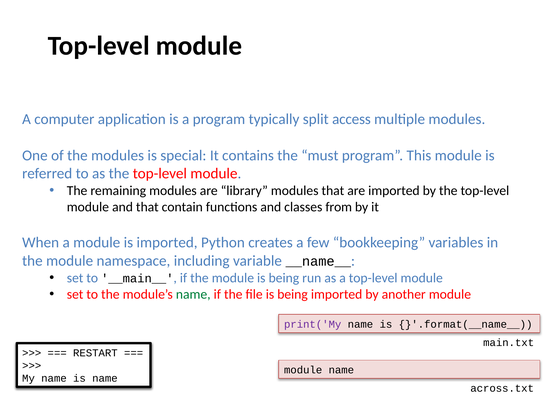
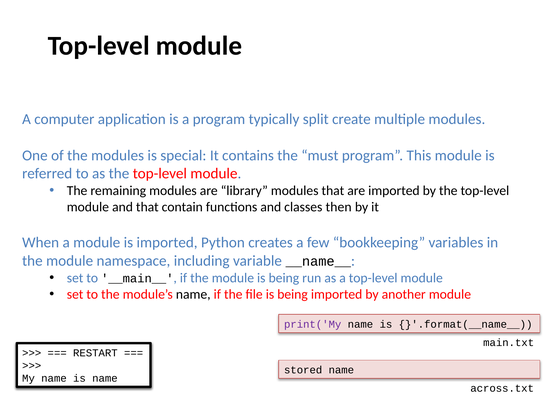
access: access -> create
from: from -> then
name at (193, 294) colour: green -> black
module at (303, 370): module -> stored
